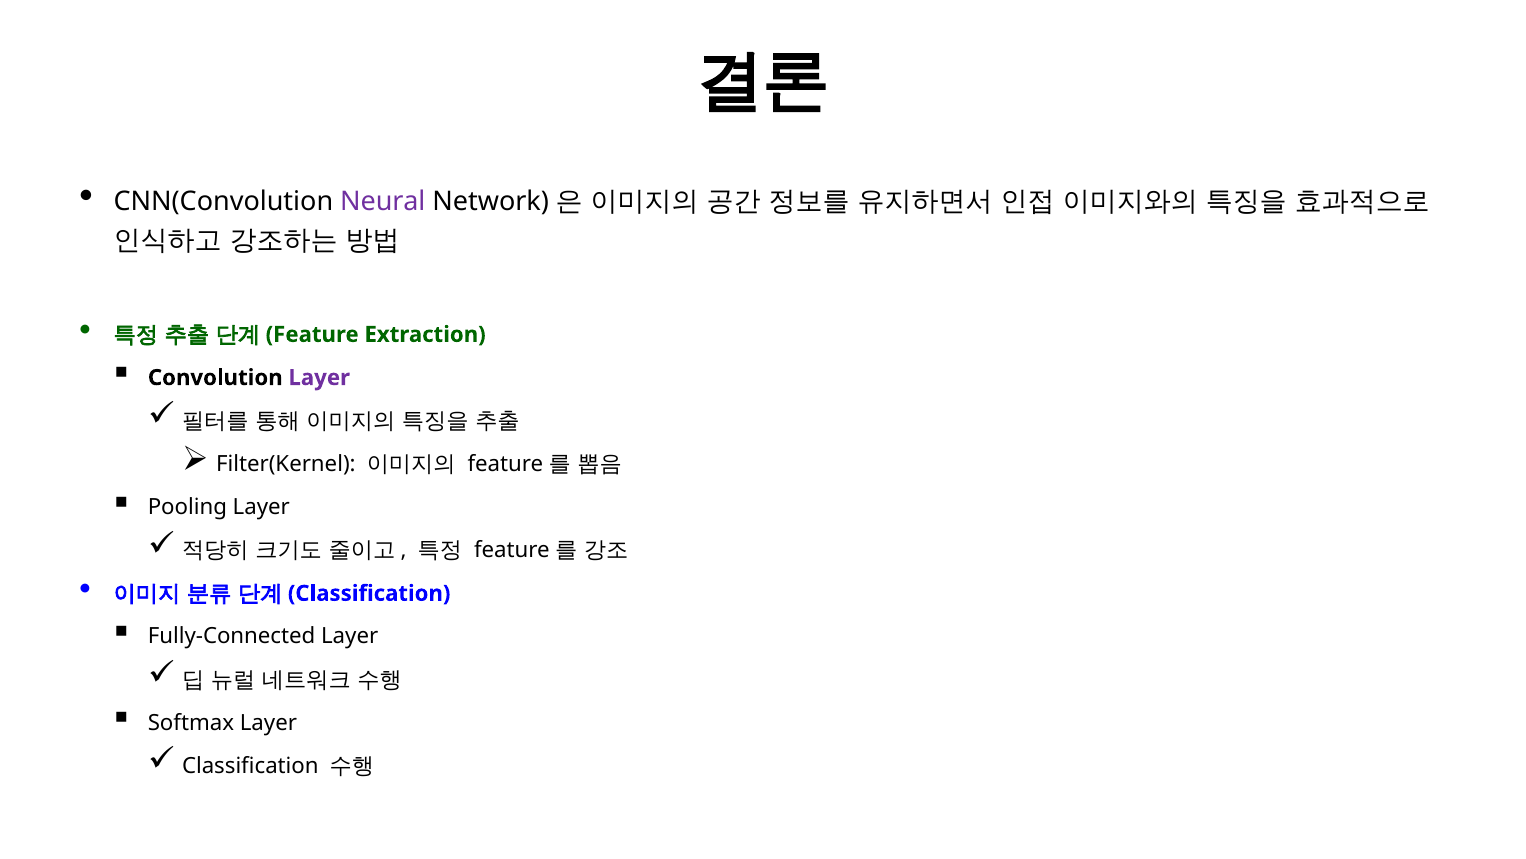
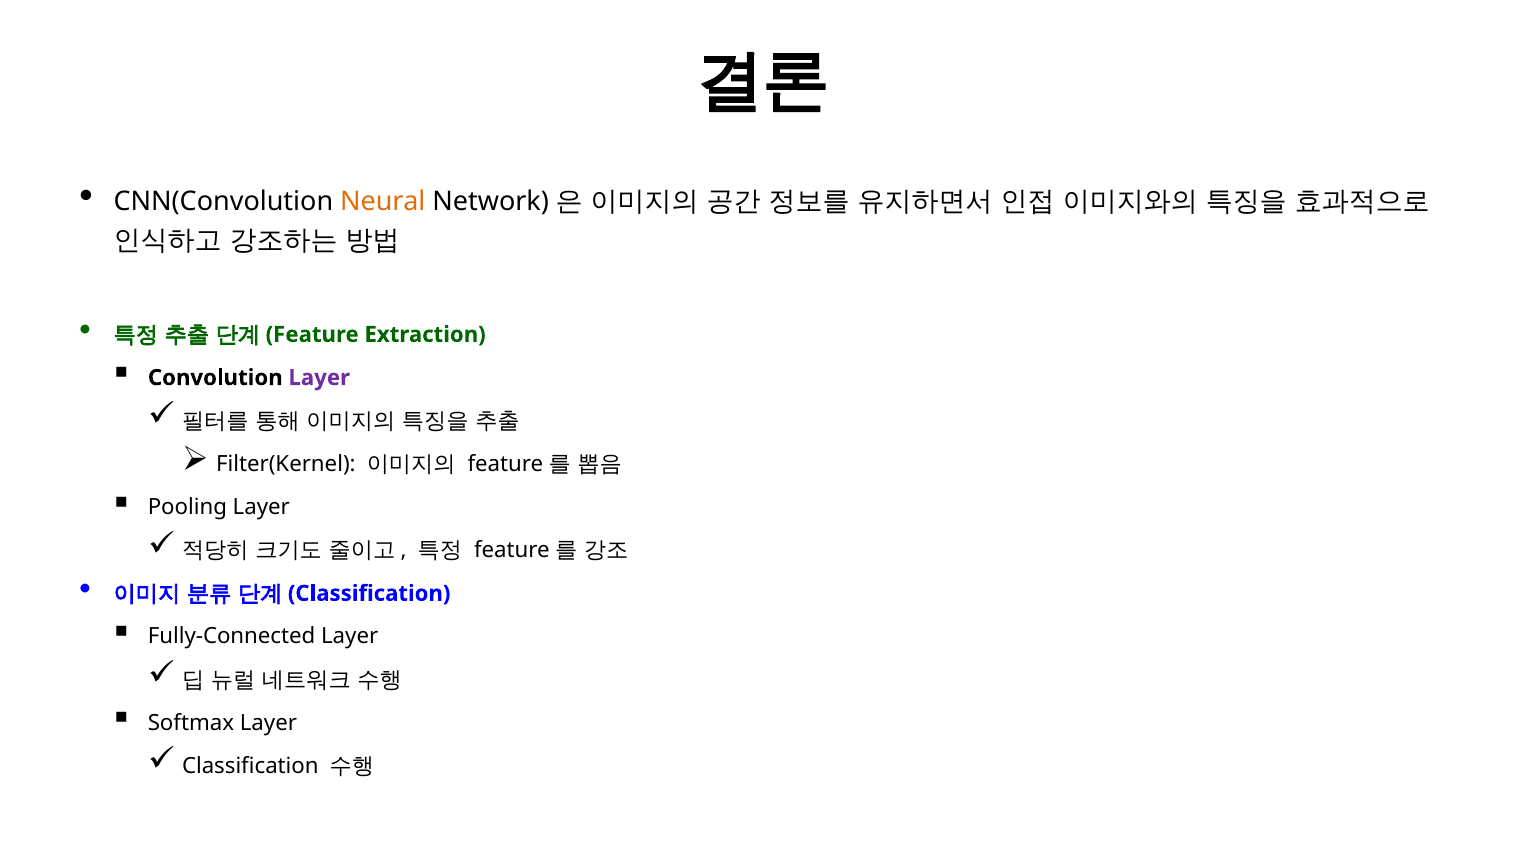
Neural colour: purple -> orange
